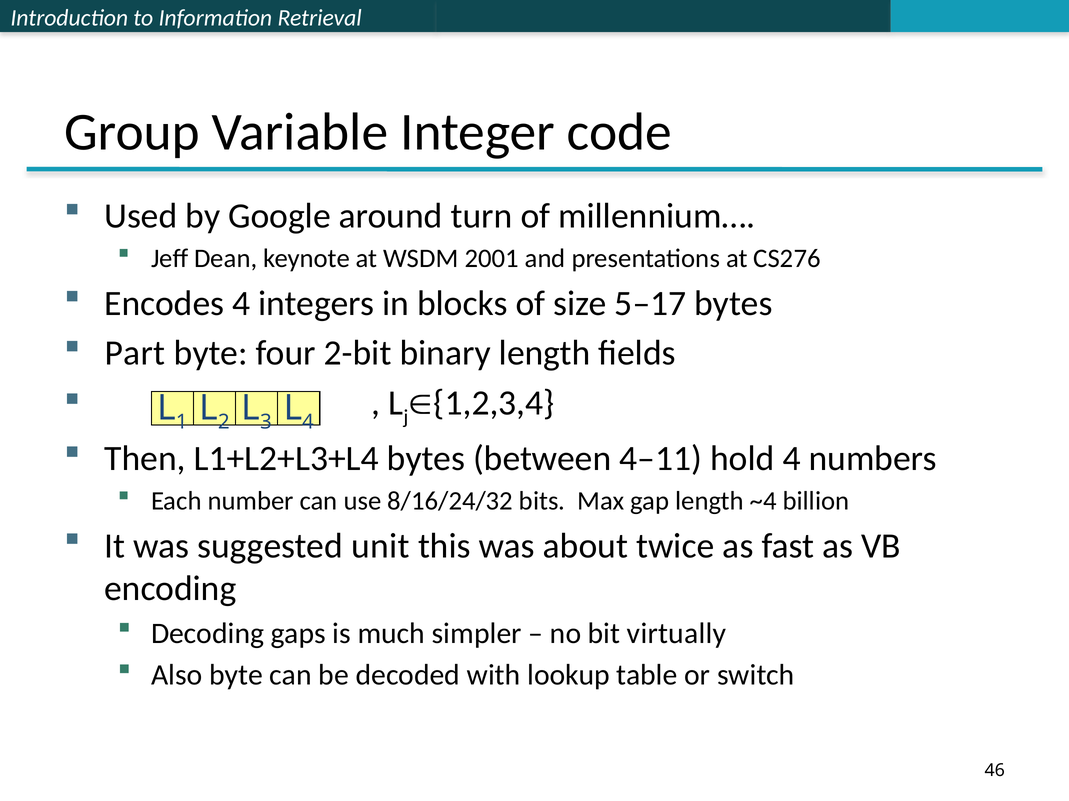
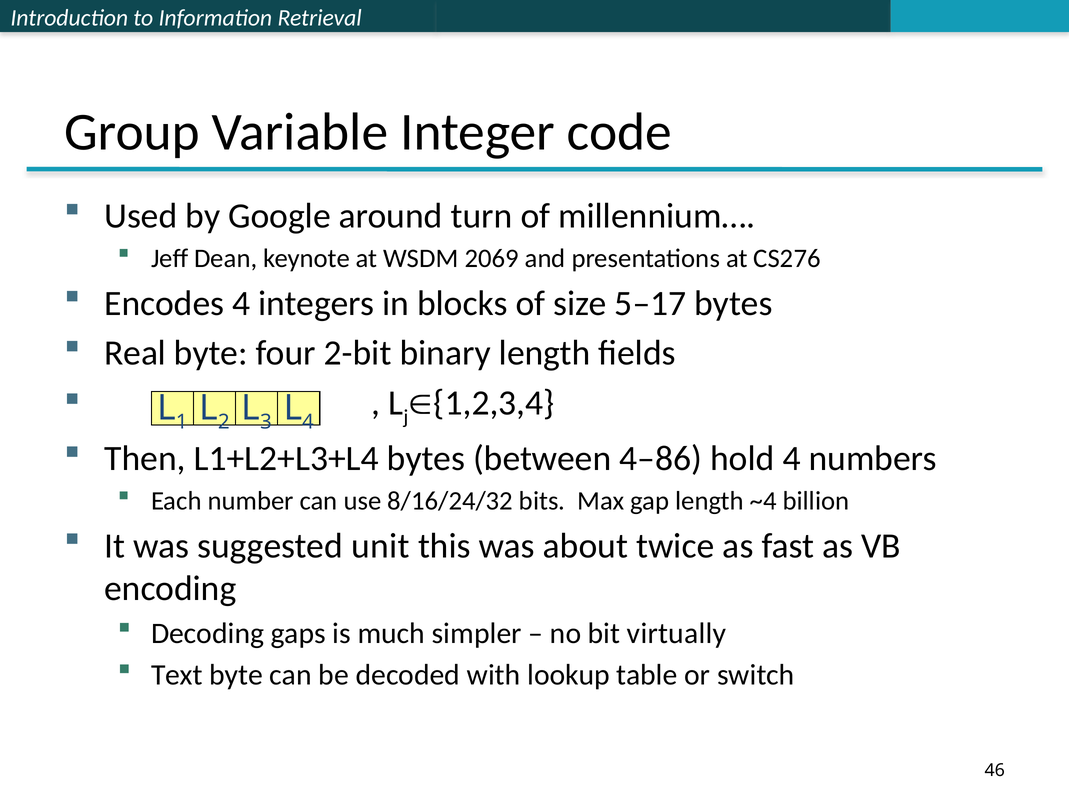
2001: 2001 -> 2069
Part: Part -> Real
4–11: 4–11 -> 4–86
Also: Also -> Text
